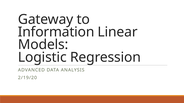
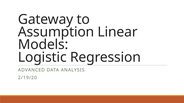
Information: Information -> Assumption
